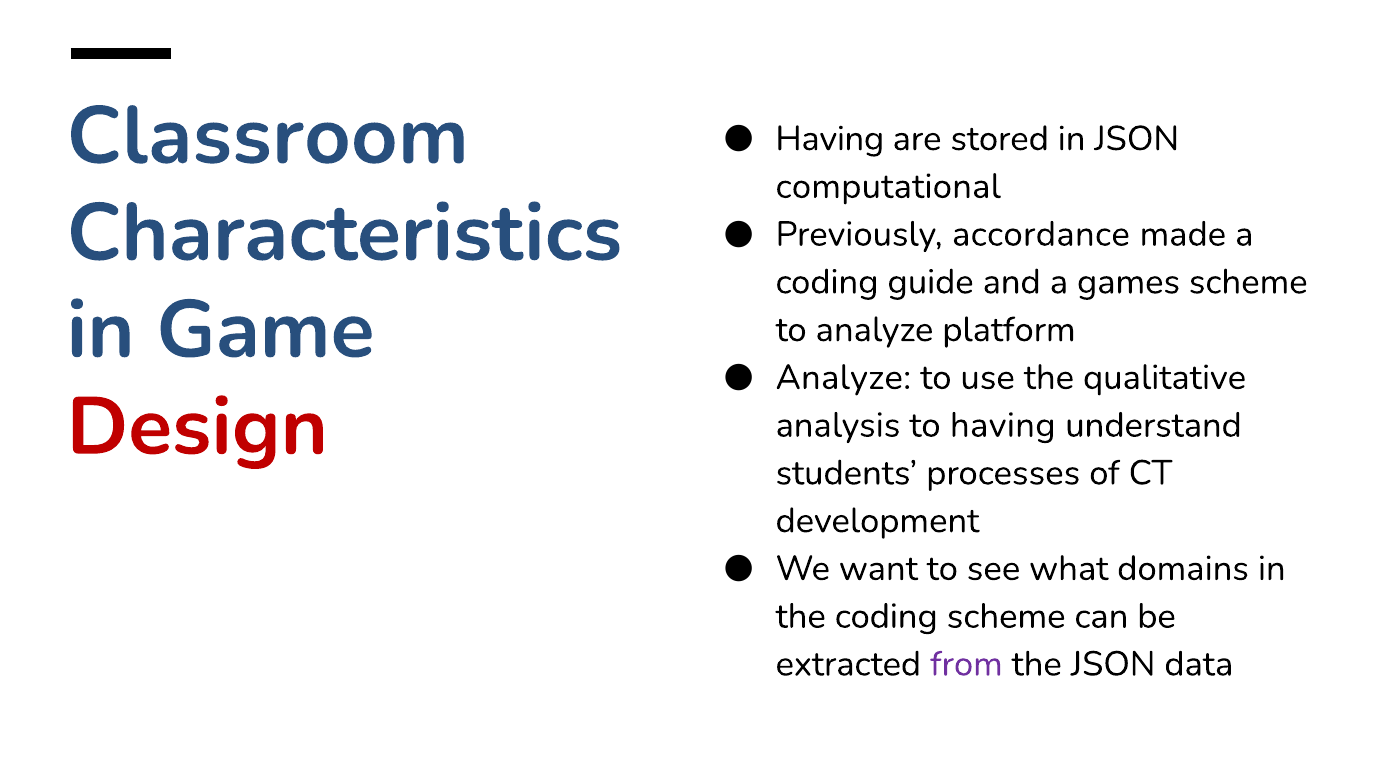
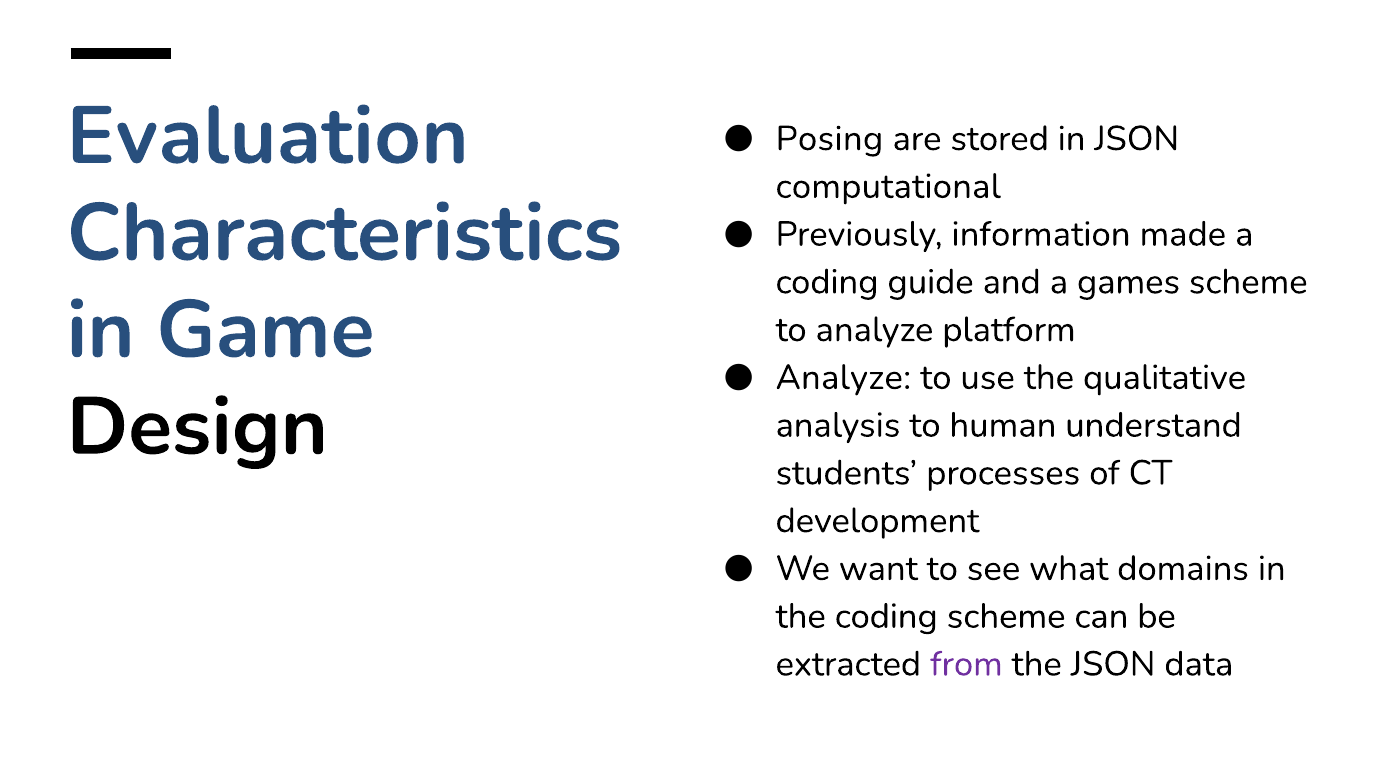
Classroom: Classroom -> Evaluation
Having at (830, 139): Having -> Posing
accordance: accordance -> information
Design colour: red -> black
to having: having -> human
